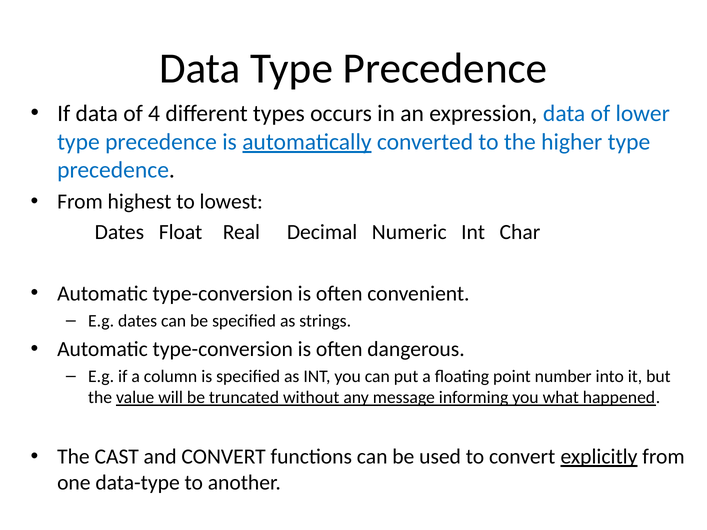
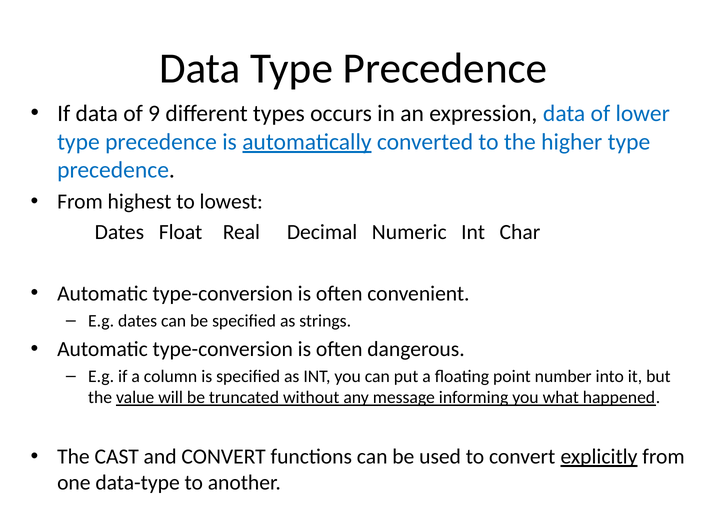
4: 4 -> 9
